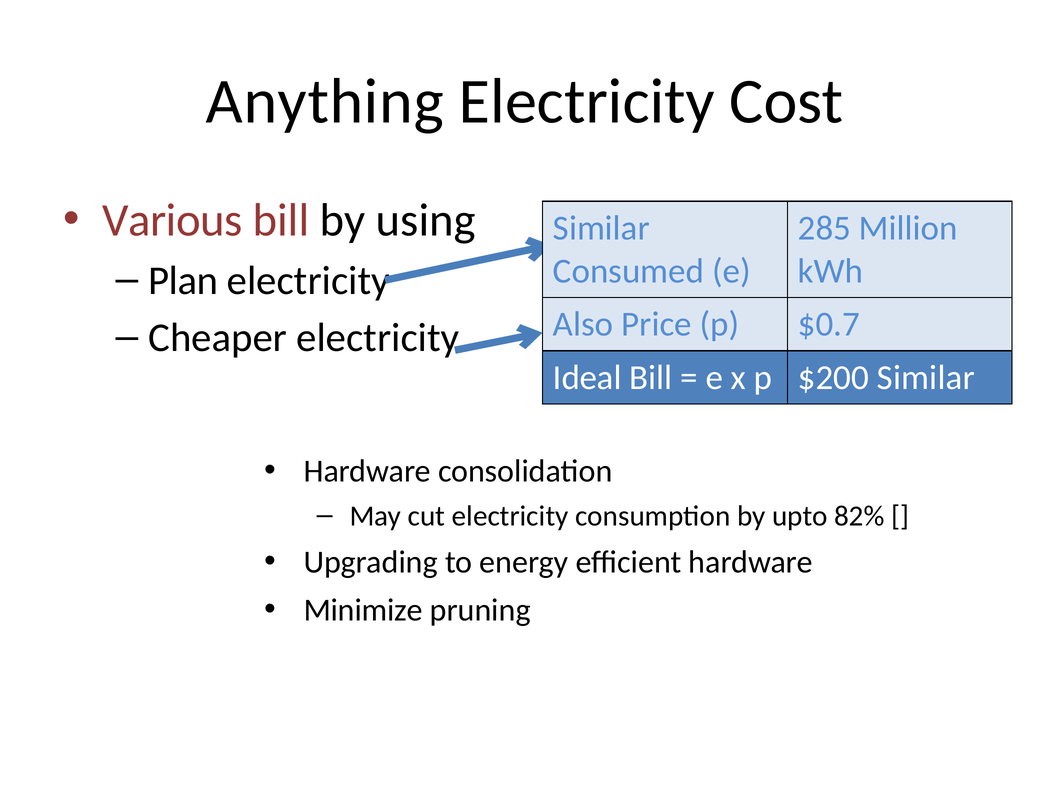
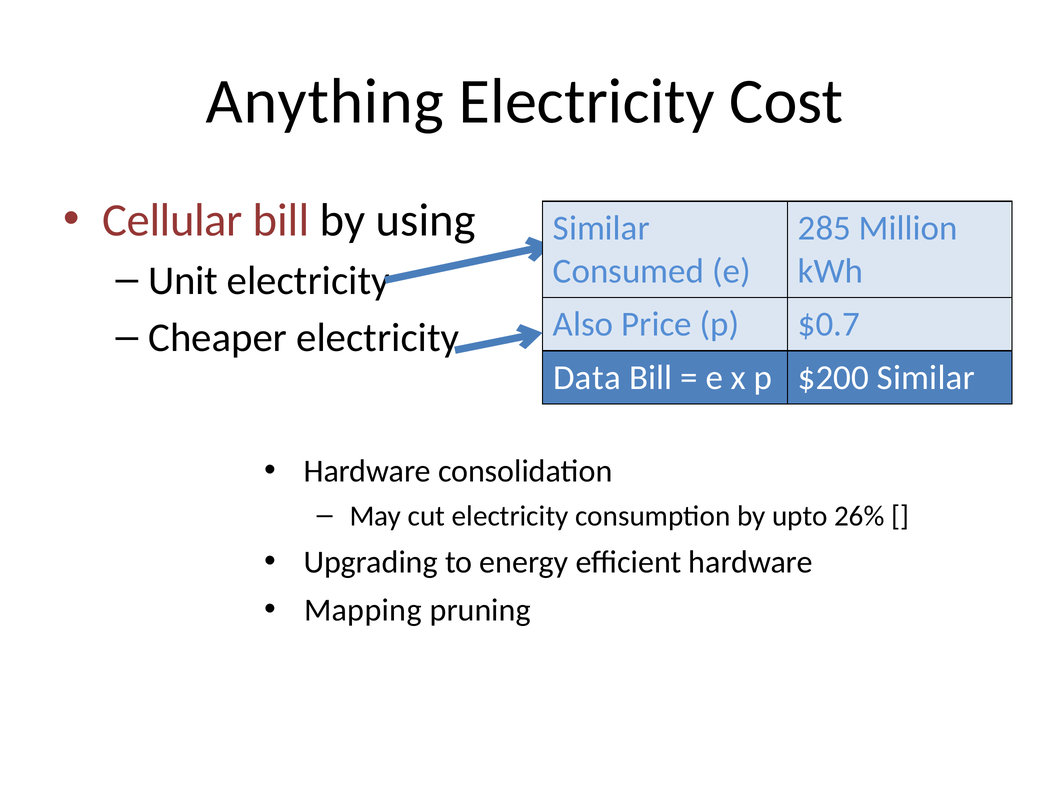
Various: Various -> Cellular
Plan: Plan -> Unit
Ideal: Ideal -> Data
82%: 82% -> 26%
Minimize: Minimize -> Mapping
